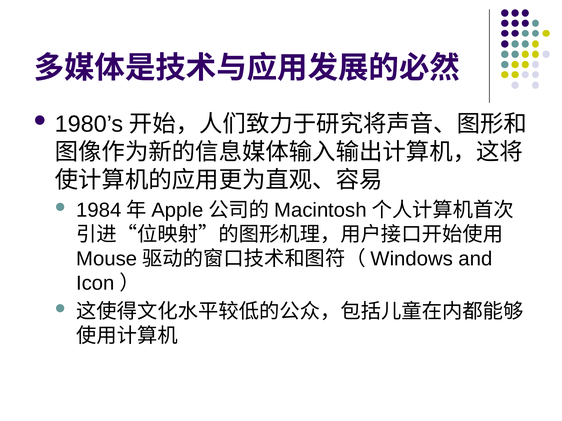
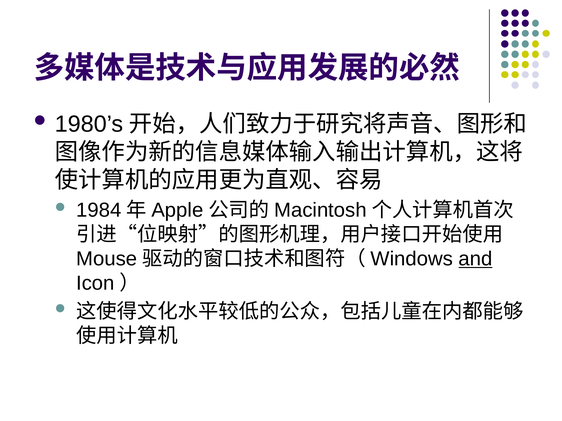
and underline: none -> present
